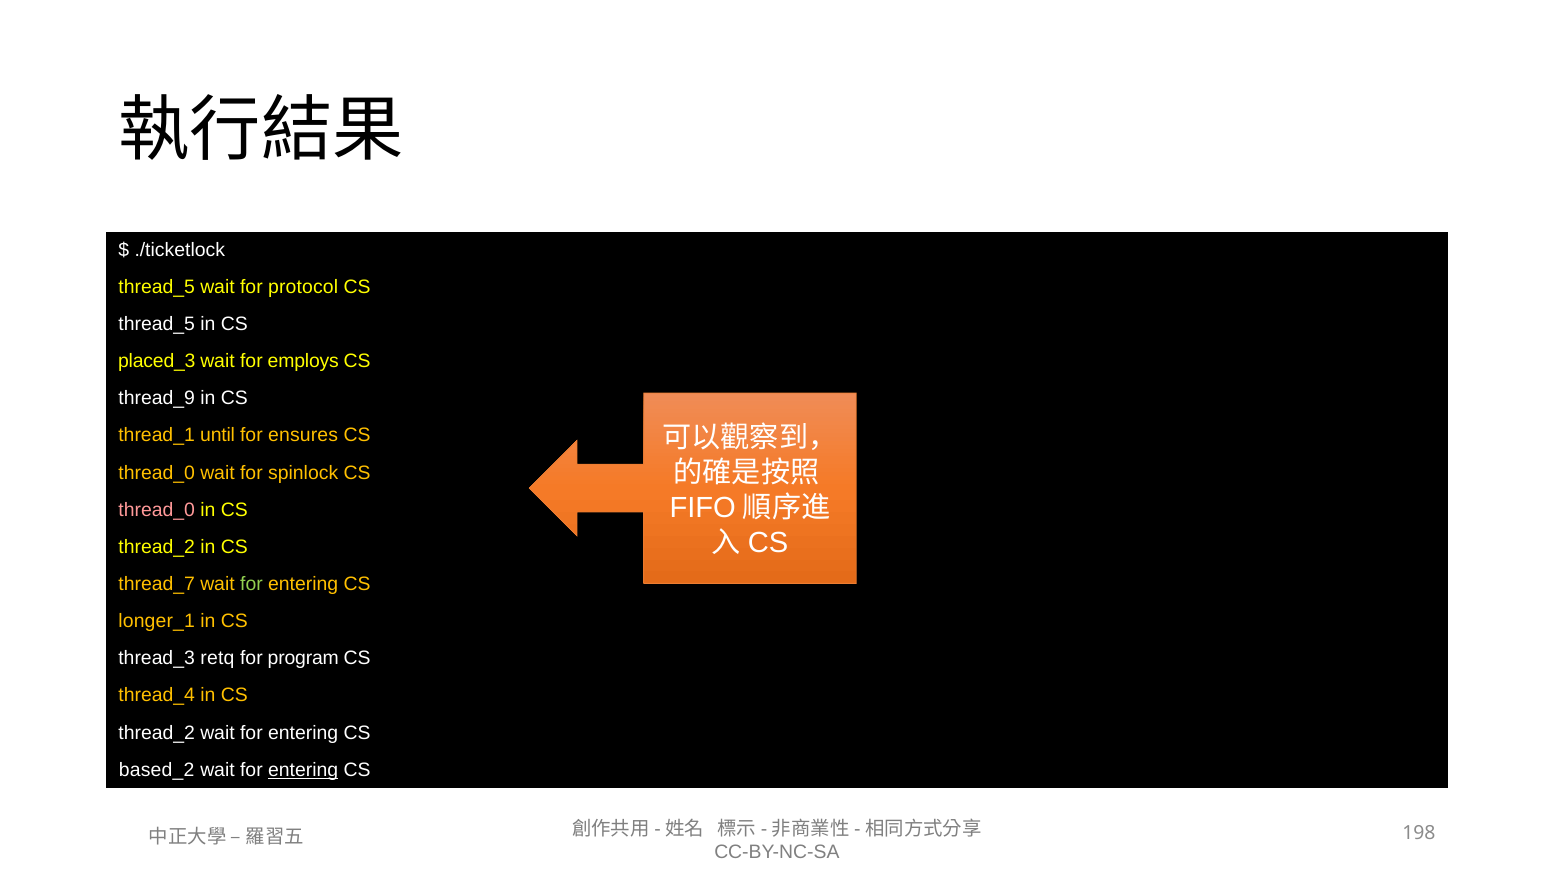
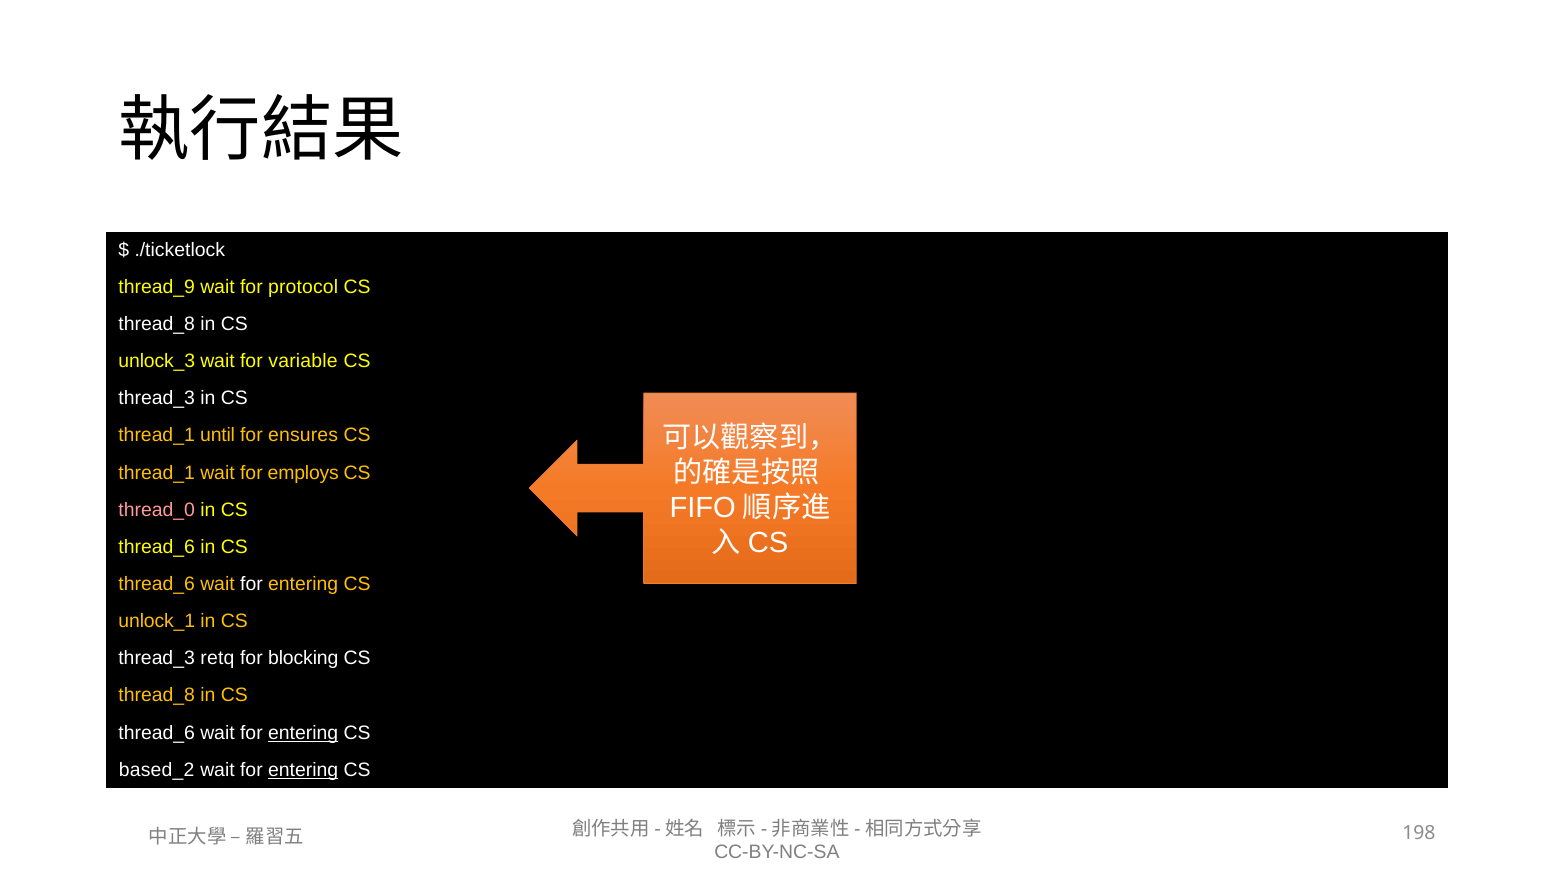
thread_5 at (157, 287): thread_5 -> thread_9
thread_5 at (157, 324): thread_5 -> thread_8
placed_3: placed_3 -> unlock_3
employs: employs -> variable
thread_9 at (157, 398): thread_9 -> thread_3
thread_0 at (157, 473): thread_0 -> thread_1
spinlock: spinlock -> employs
thread_2 at (157, 547): thread_2 -> thread_6
thread_7 at (157, 584): thread_7 -> thread_6
for at (252, 584) colour: light green -> white
longer_1: longer_1 -> unlock_1
program: program -> blocking
thread_4 at (157, 696): thread_4 -> thread_8
thread_2 at (157, 733): thread_2 -> thread_6
entering at (303, 733) underline: none -> present
